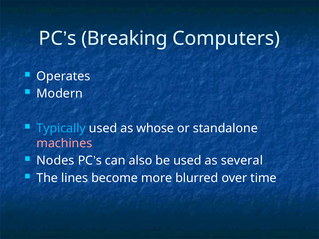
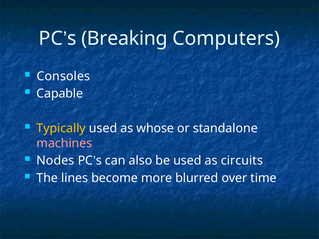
Operates: Operates -> Consoles
Modern: Modern -> Capable
Typically colour: light blue -> yellow
several: several -> circuits
